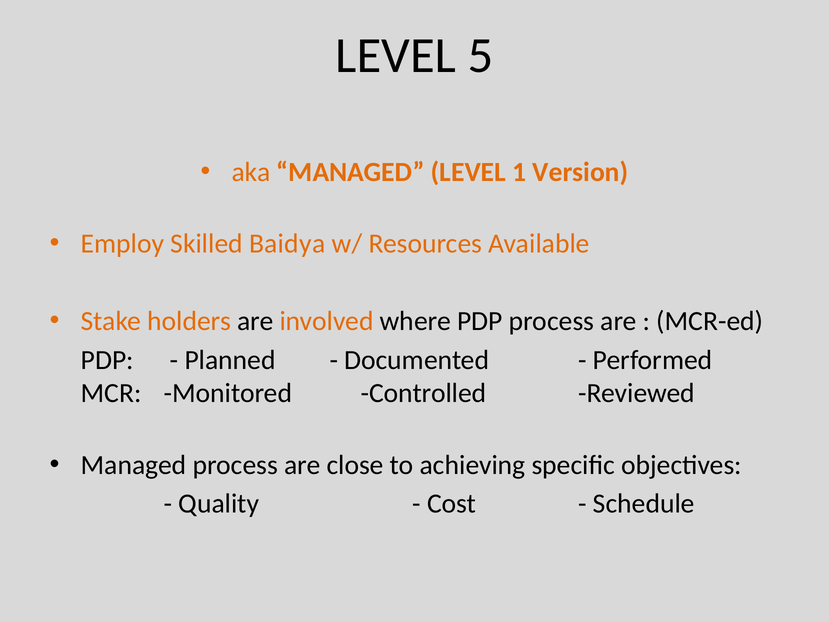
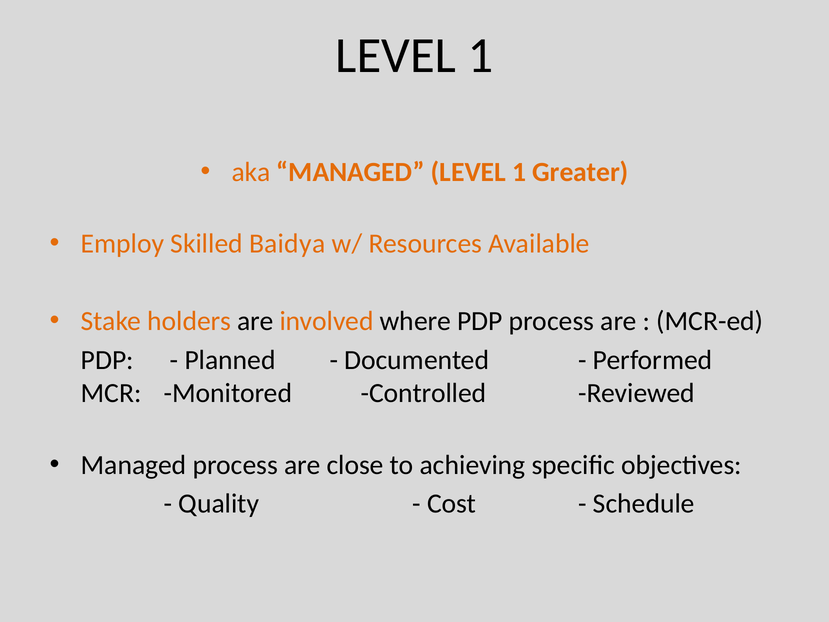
5 at (481, 55): 5 -> 1
Version: Version -> Greater
